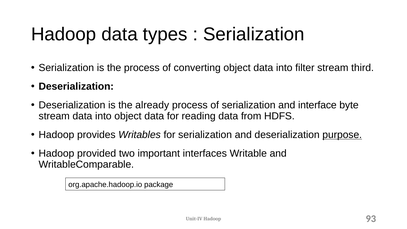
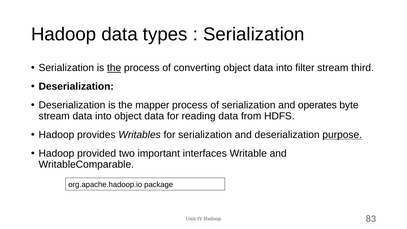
the at (114, 68) underline: none -> present
already: already -> mapper
interface: interface -> operates
93: 93 -> 83
